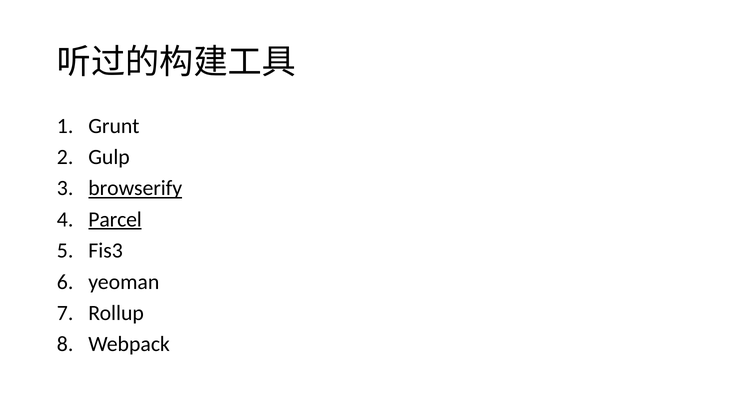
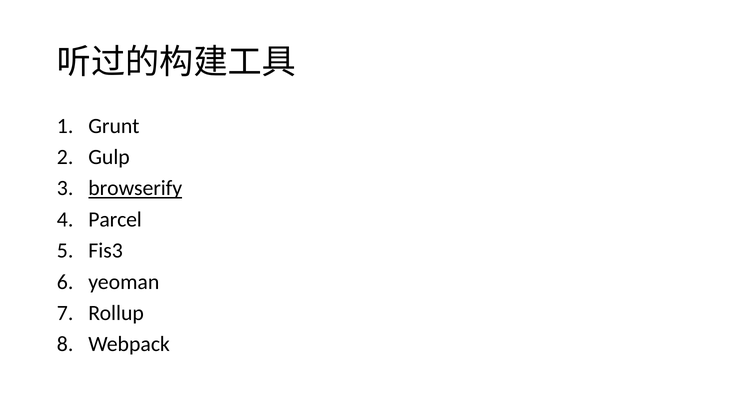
Parcel underline: present -> none
